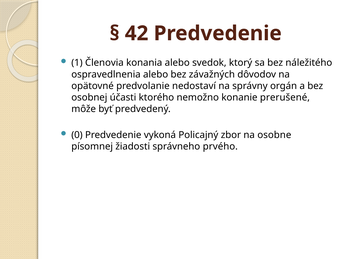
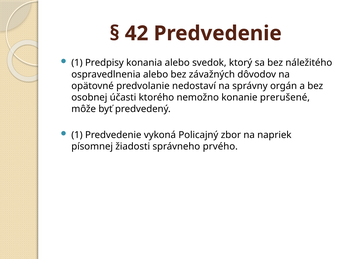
Členovia: Členovia -> Predpisy
0 at (77, 135): 0 -> 1
osobne: osobne -> napriek
